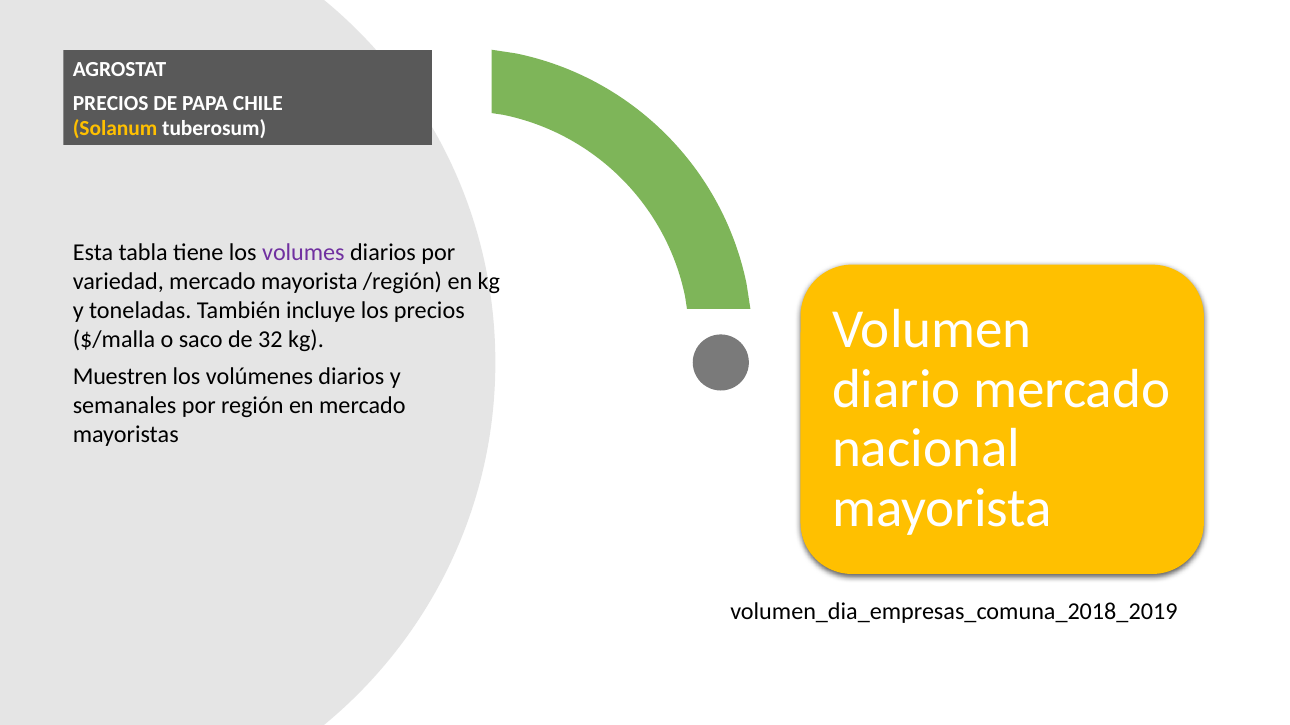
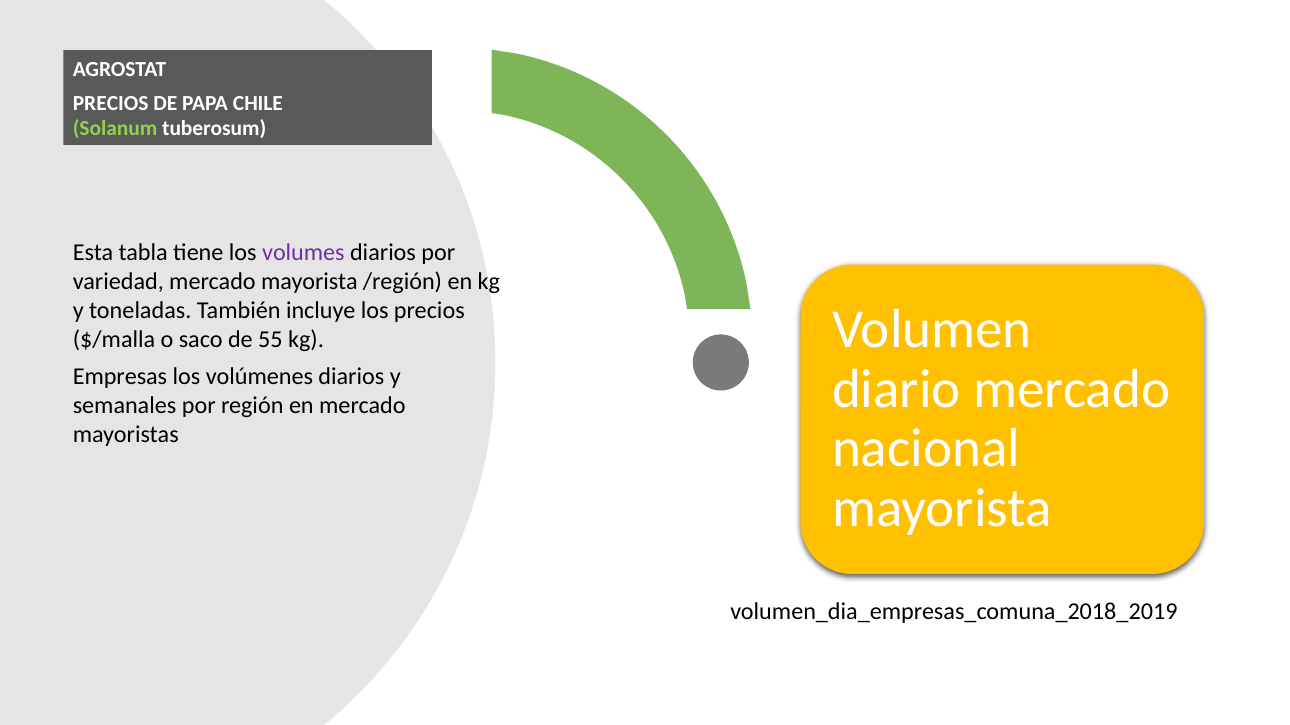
Solanum colour: yellow -> light green
32: 32 -> 55
Muestren: Muestren -> Empresas
